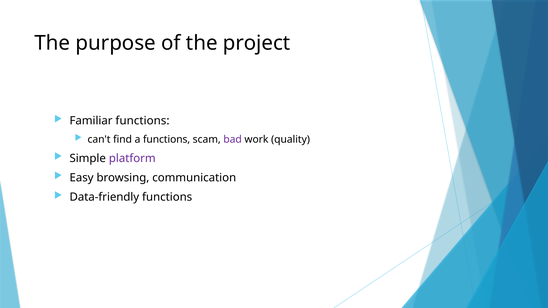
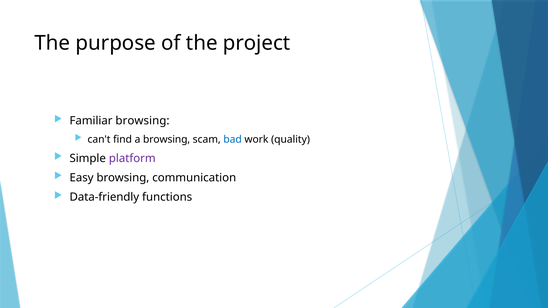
Familiar functions: functions -> browsing
a functions: functions -> browsing
bad colour: purple -> blue
